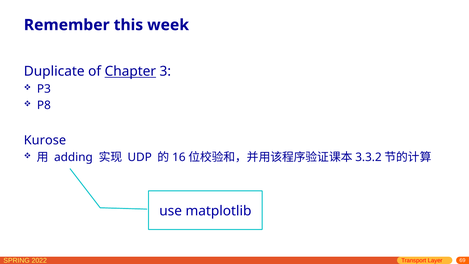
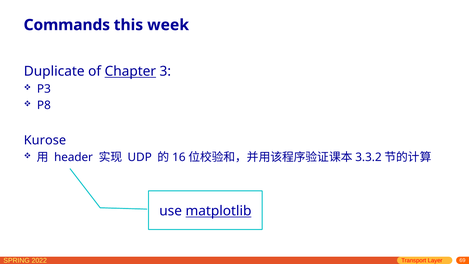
Remember: Remember -> Commands
adding: adding -> header
matplotlib underline: none -> present
